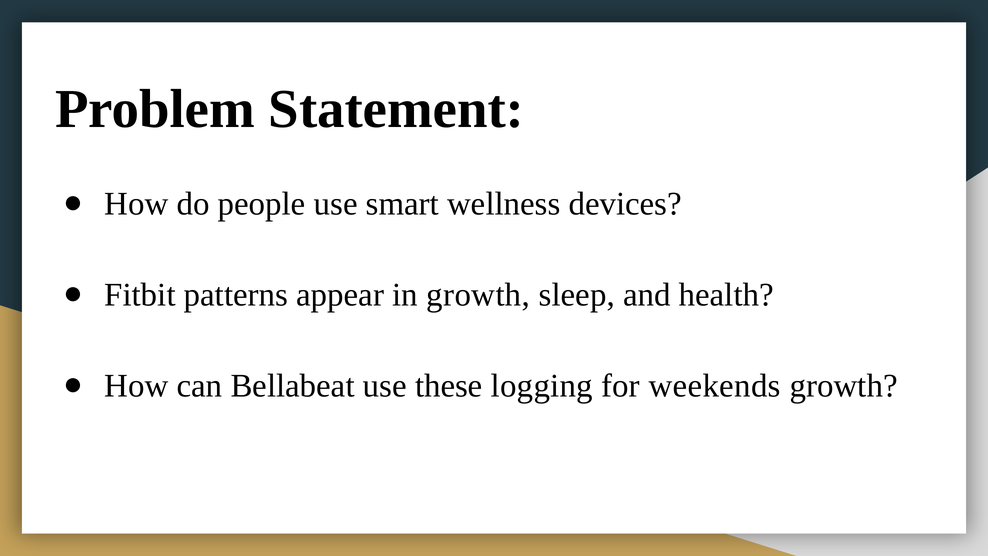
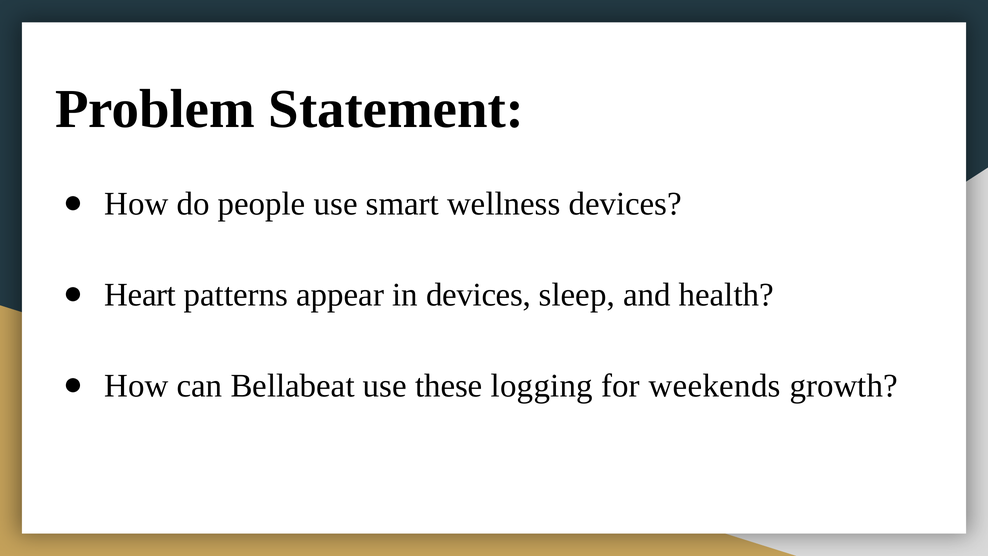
Fitbit: Fitbit -> Heart
in growth: growth -> devices
